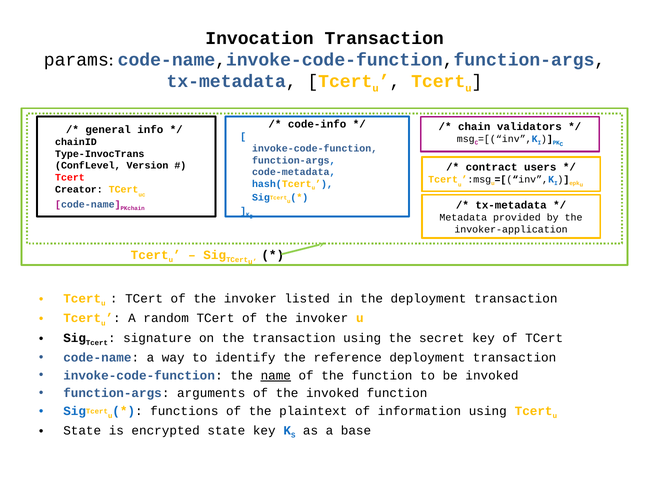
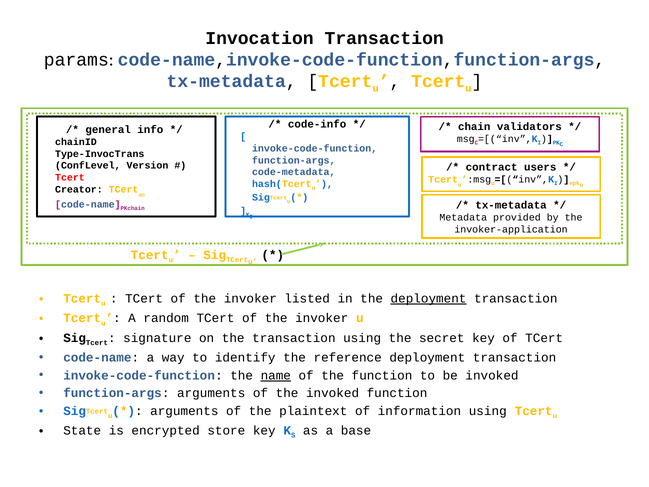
deployment at (429, 298) underline: none -> present
functions at (184, 411): functions -> arguments
encrypted state: state -> store
